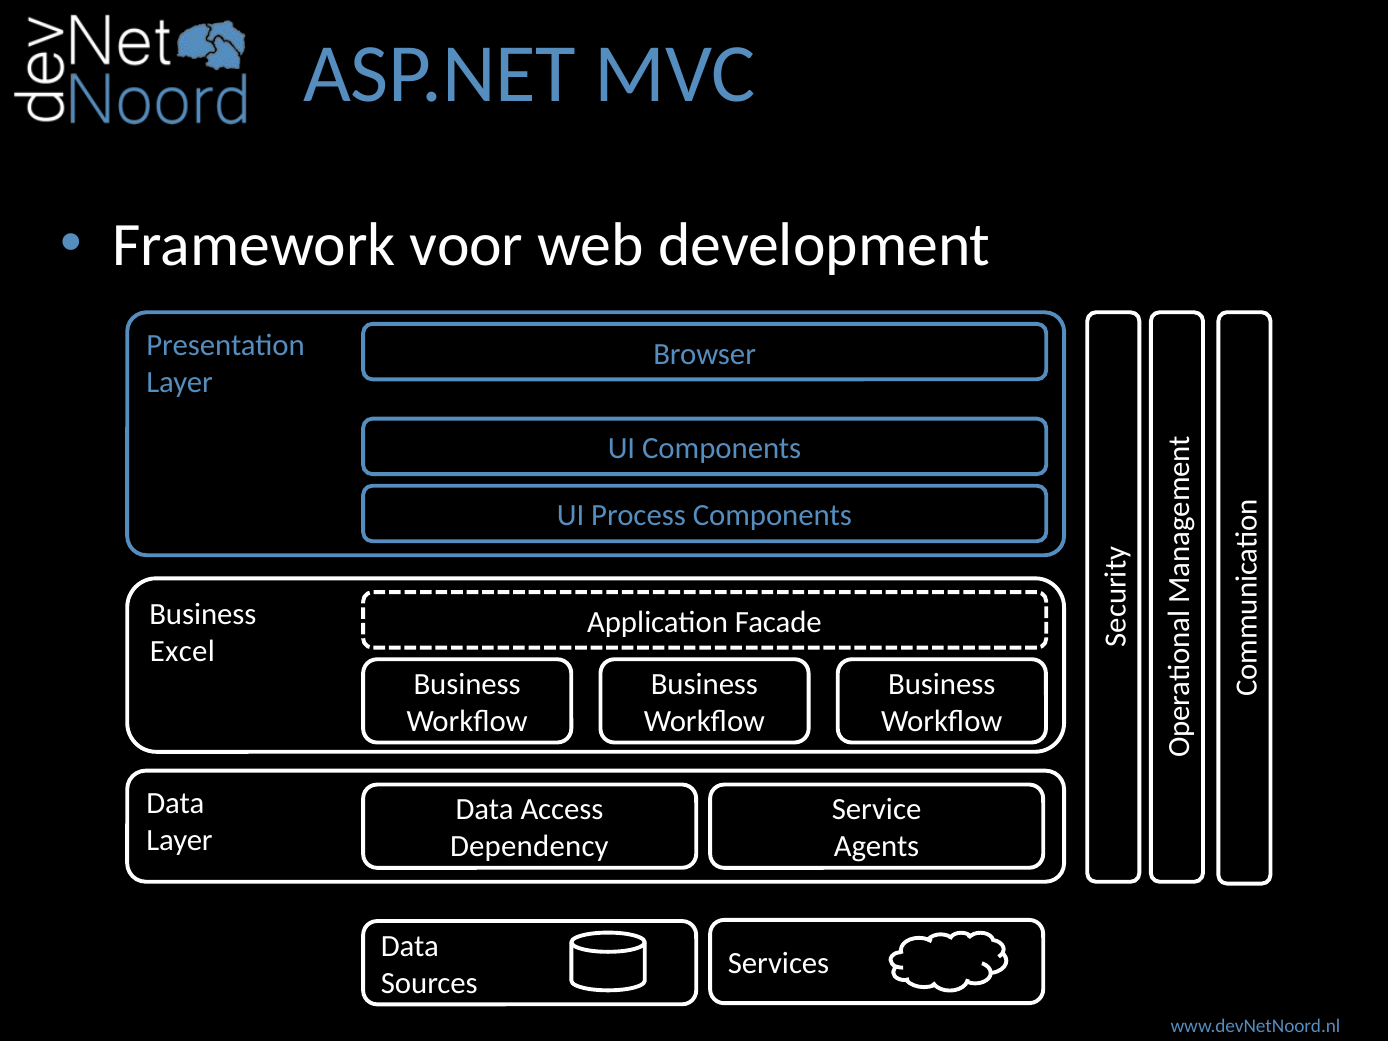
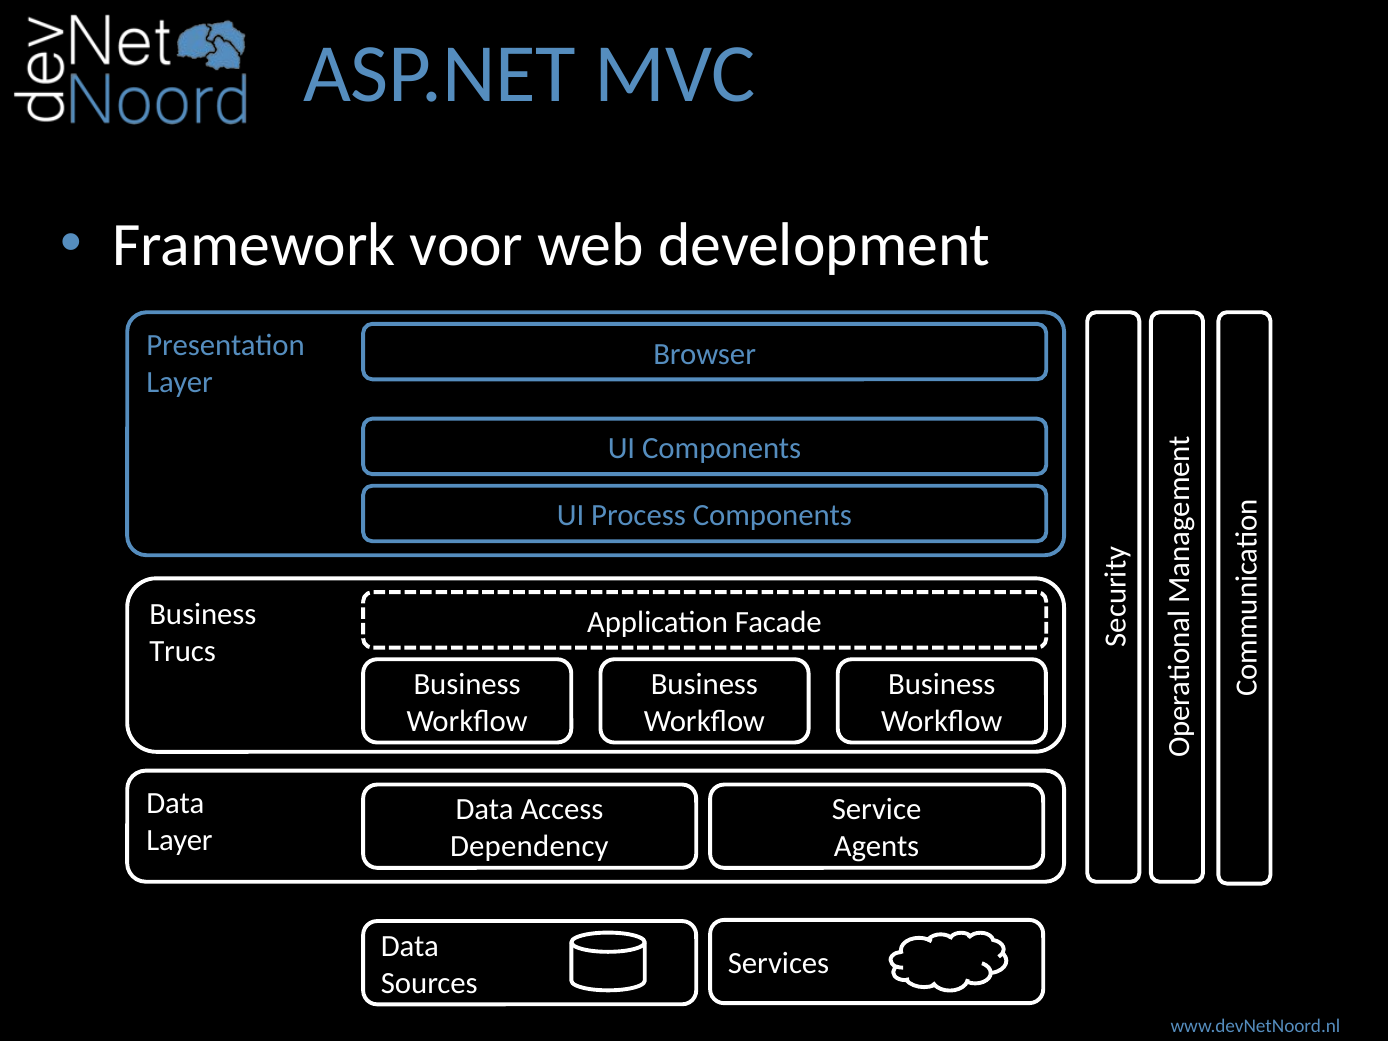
Excel: Excel -> Trucs
